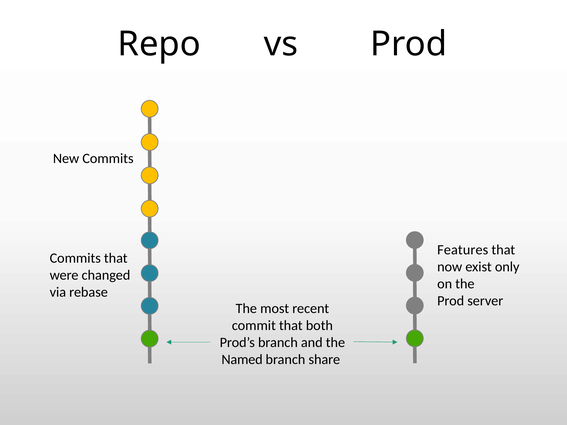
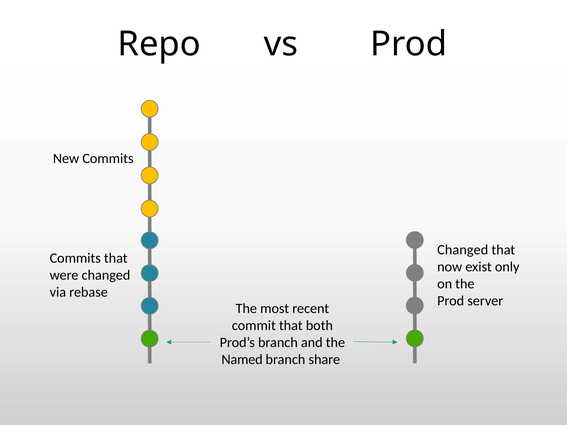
Features at (463, 250): Features -> Changed
